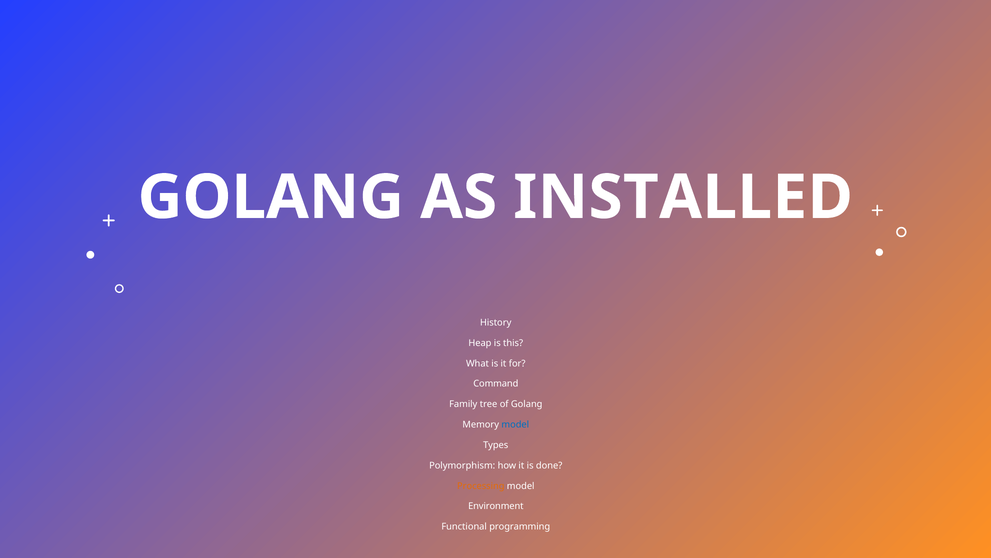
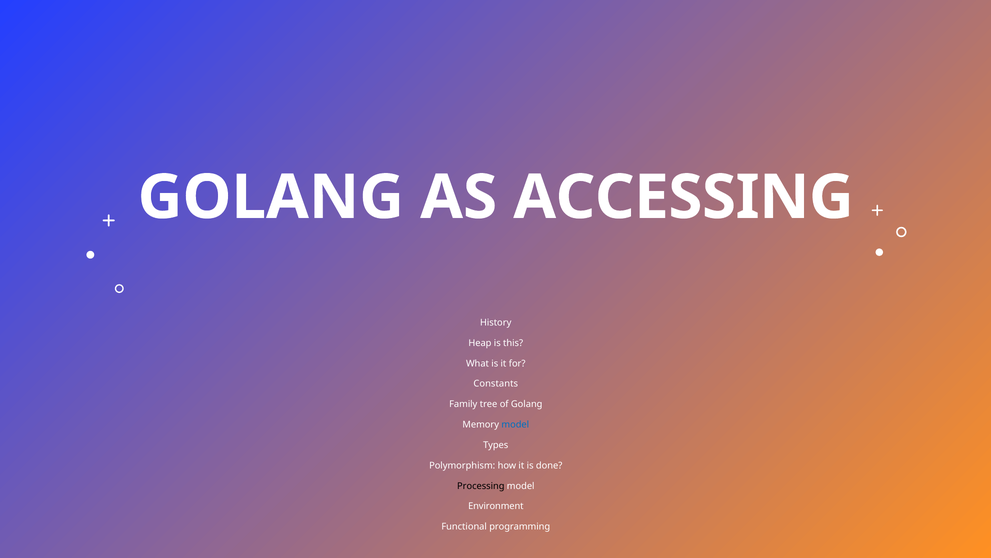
INSTALLED: INSTALLED -> ACCESSING
Command: Command -> Constants
Processing colour: orange -> black
